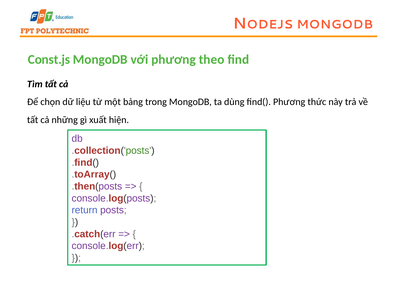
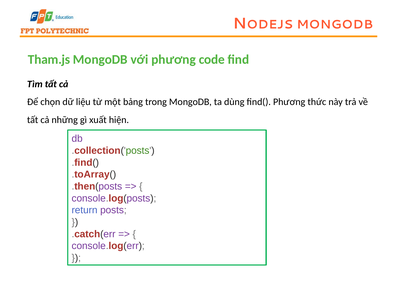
Const.js: Const.js -> Tham.js
theo: theo -> code
